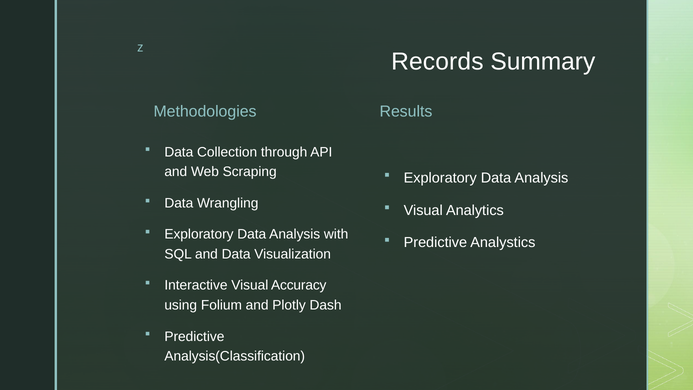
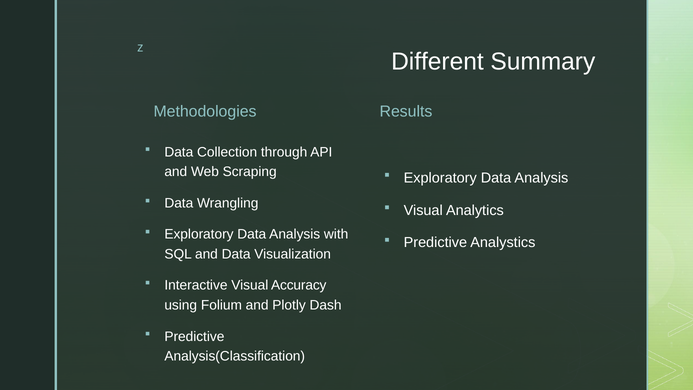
Records: Records -> Different
